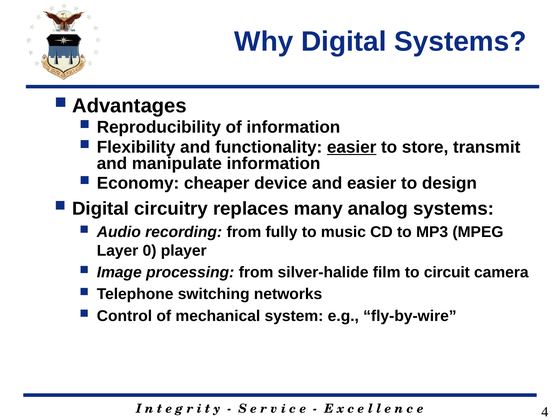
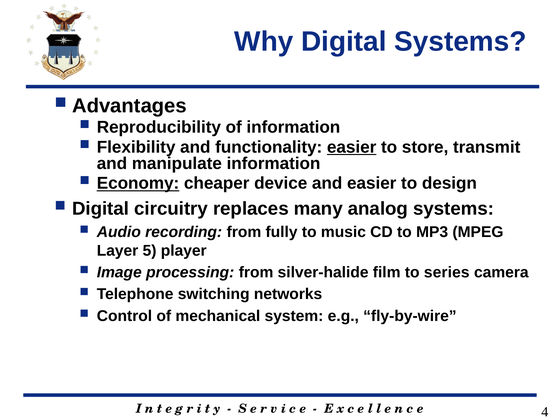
Economy underline: none -> present
0: 0 -> 5
circuit: circuit -> series
